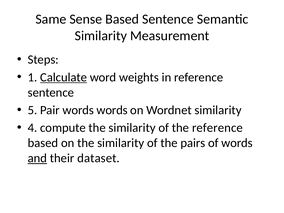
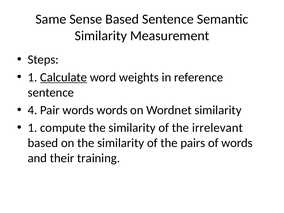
5: 5 -> 4
4 at (32, 128): 4 -> 1
the reference: reference -> irrelevant
and underline: present -> none
dataset: dataset -> training
